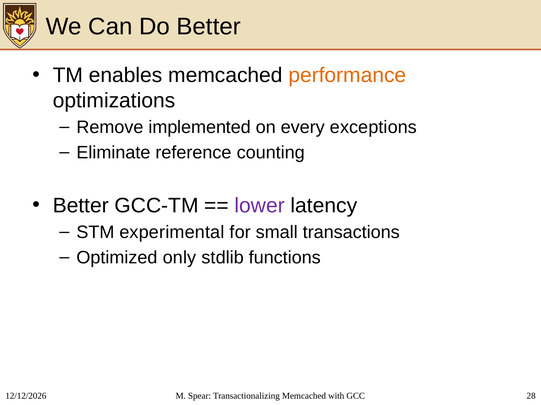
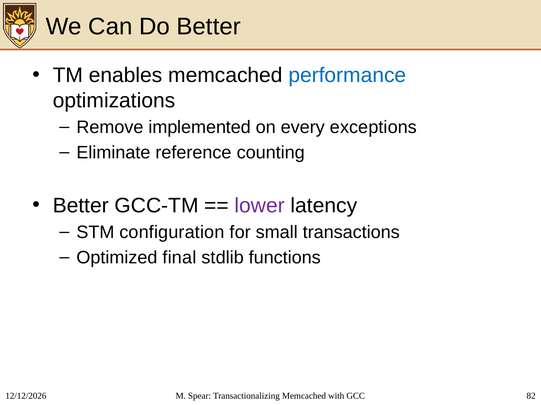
performance colour: orange -> blue
experimental: experimental -> configuration
only: only -> final
28: 28 -> 82
